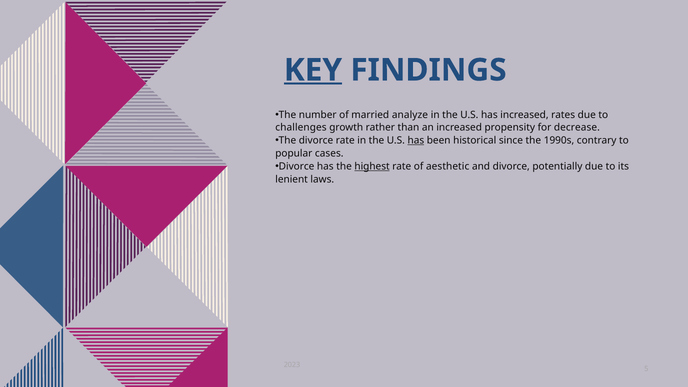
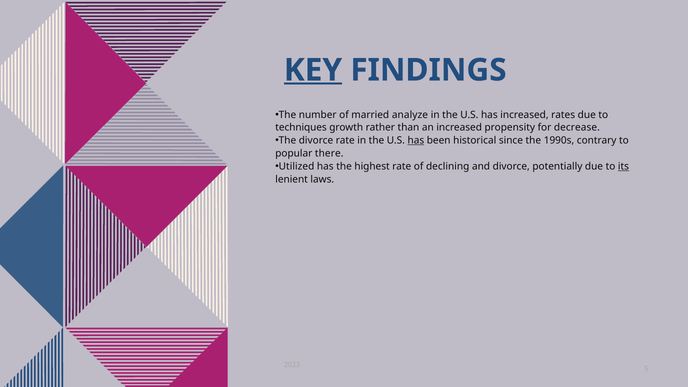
challenges: challenges -> techniques
cases: cases -> there
Divorce at (297, 166): Divorce -> Utilized
highest underline: present -> none
aesthetic: aesthetic -> declining
its underline: none -> present
